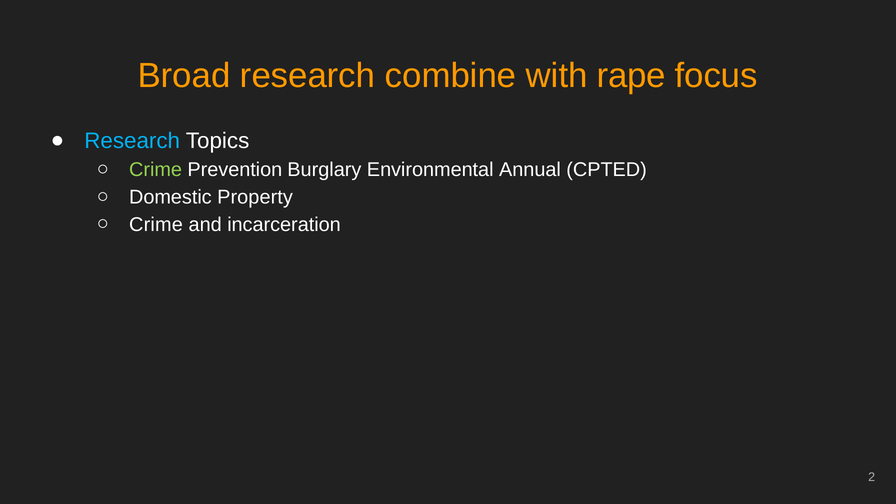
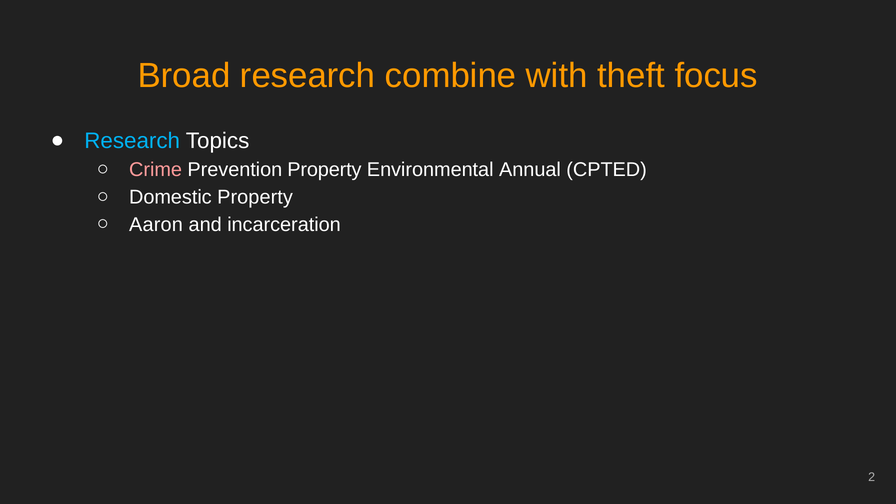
rape: rape -> theft
Crime at (156, 170) colour: light green -> pink
Prevention Burglary: Burglary -> Property
Crime at (156, 225): Crime -> Aaron
